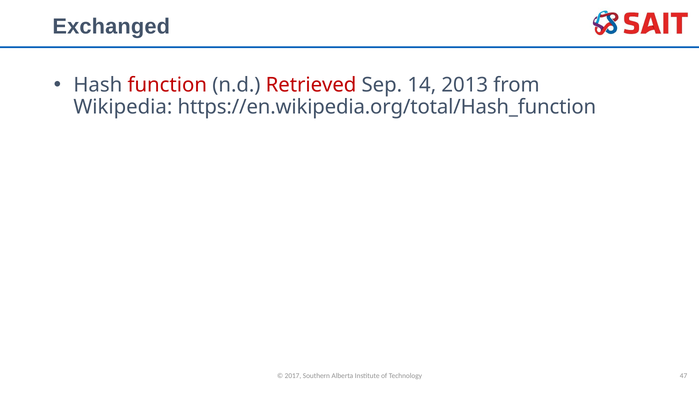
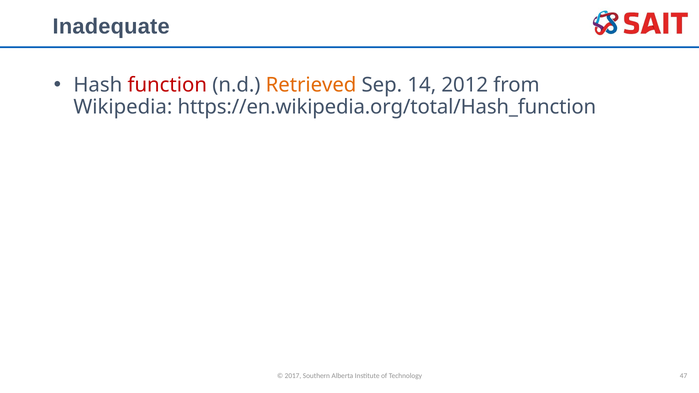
Exchanged: Exchanged -> Inadequate
Retrieved colour: red -> orange
2013: 2013 -> 2012
